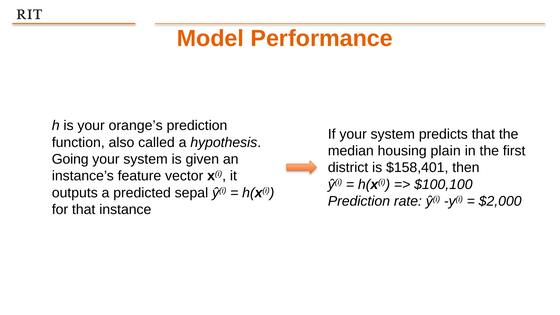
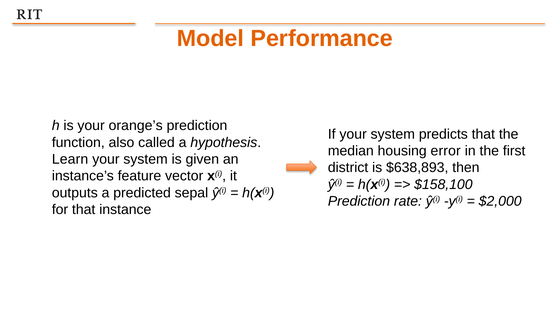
plain: plain -> error
Going: Going -> Learn
$158,401: $158,401 -> $638,893
$100,100: $100,100 -> $158,100
